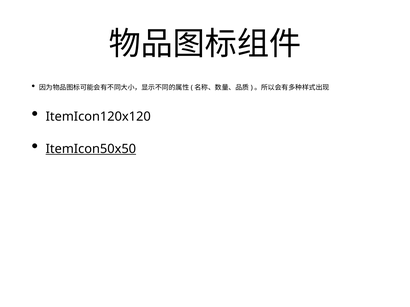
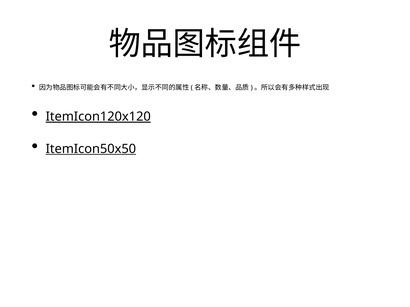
ItemIcon120x120 underline: none -> present
